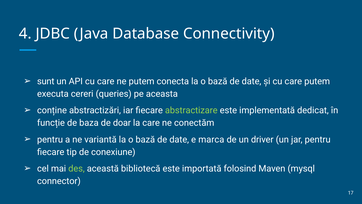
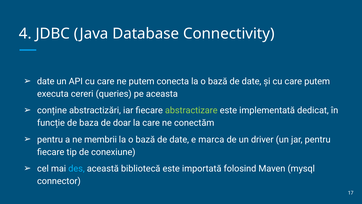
sunt at (46, 81): sunt -> date
variantă: variantă -> membrii
des colour: light green -> light blue
